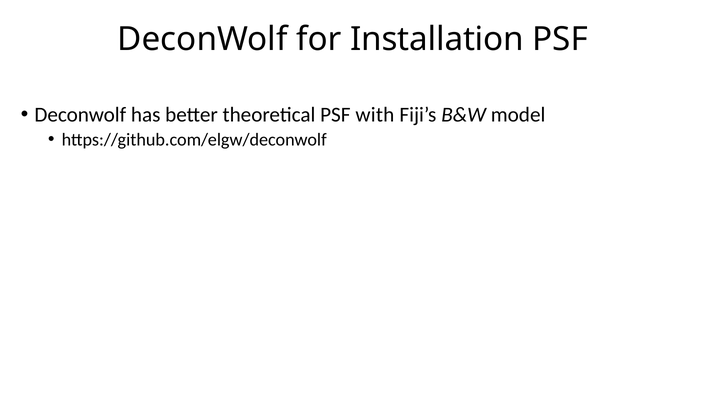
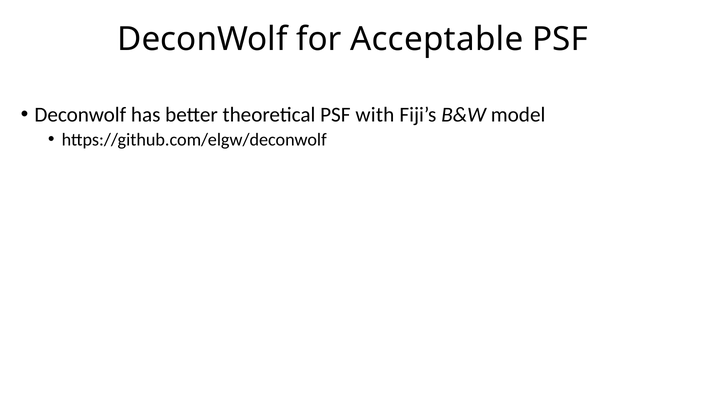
Installation: Installation -> Acceptable
